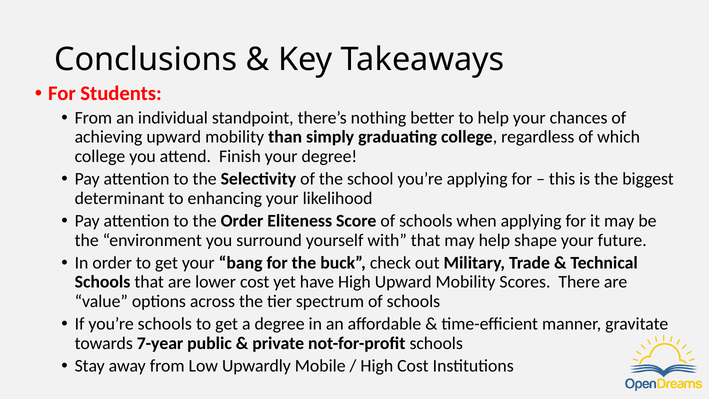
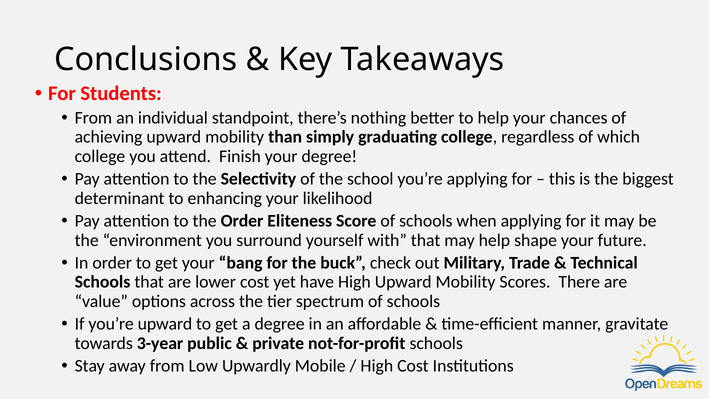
you’re schools: schools -> upward
7-year: 7-year -> 3-year
